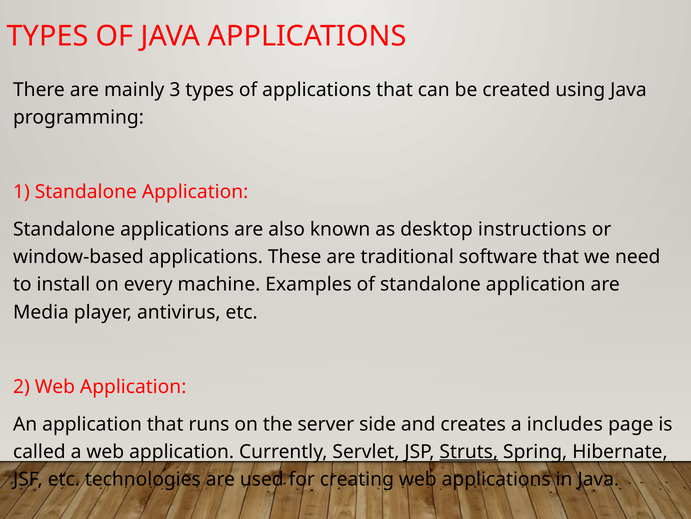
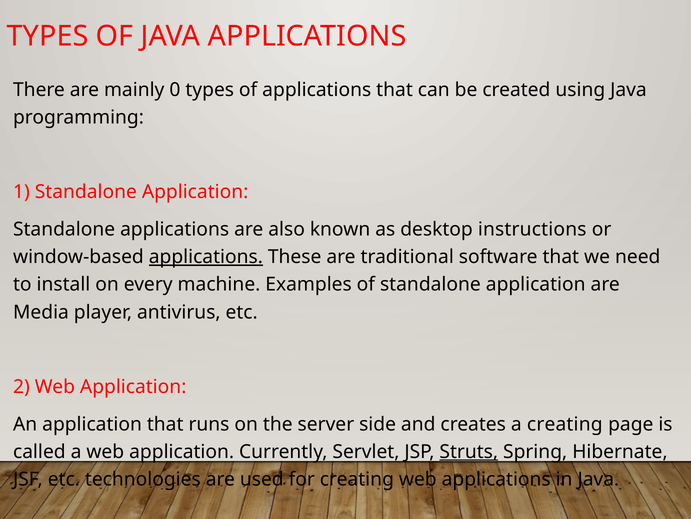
3: 3 -> 0
applications at (206, 257) underline: none -> present
a includes: includes -> creating
